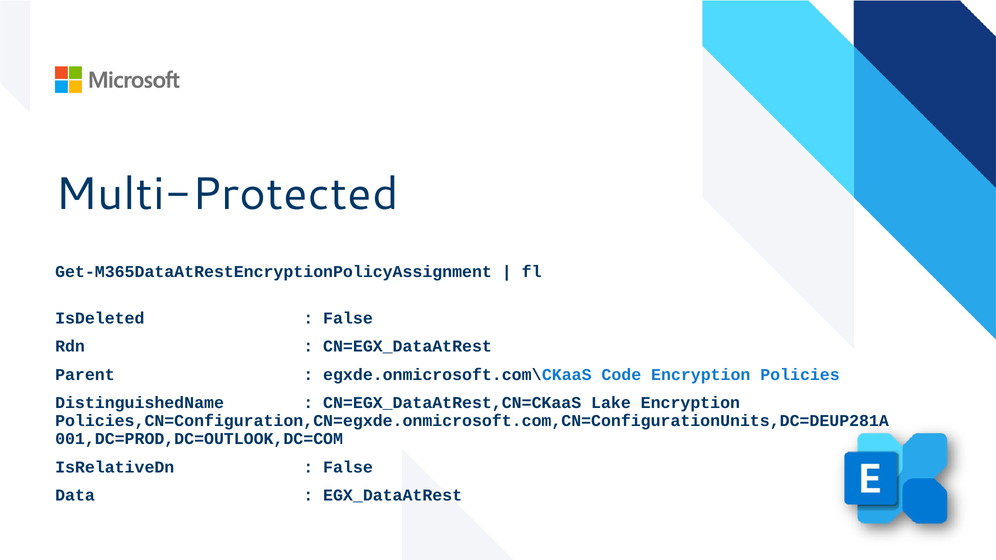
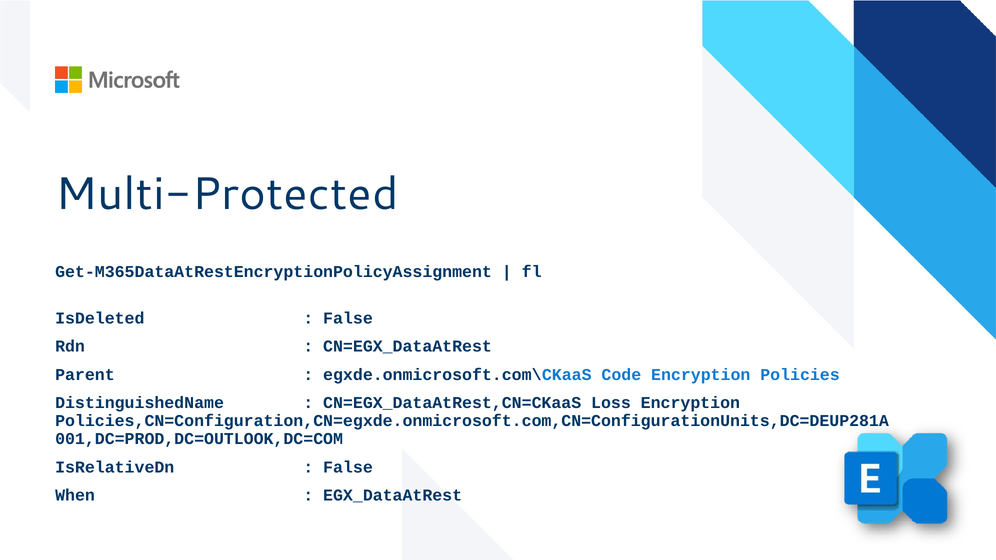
Lake: Lake -> Loss
Data: Data -> When
